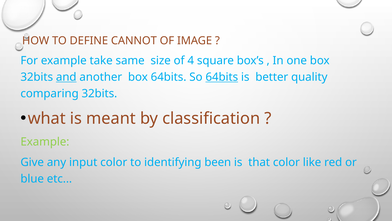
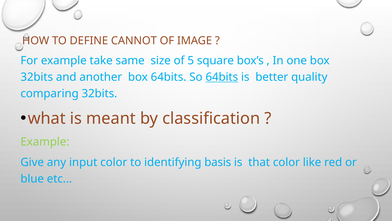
4: 4 -> 5
and underline: present -> none
been: been -> basis
